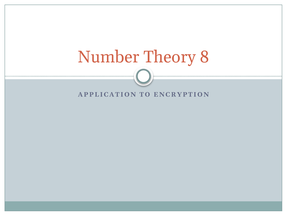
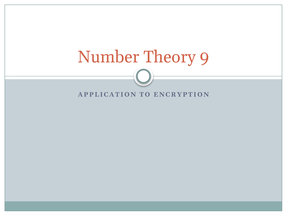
8: 8 -> 9
